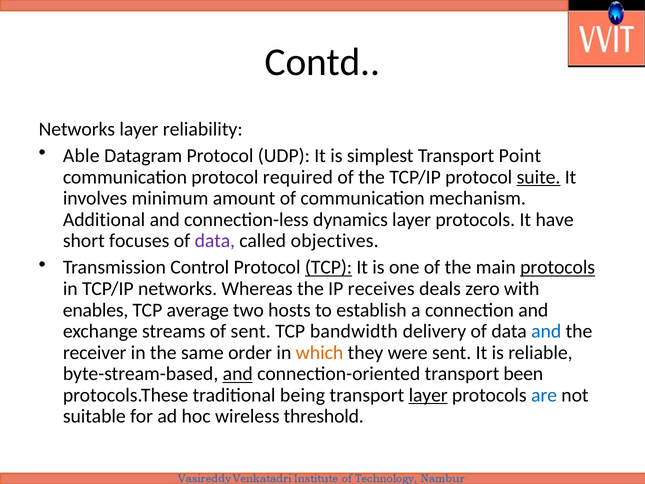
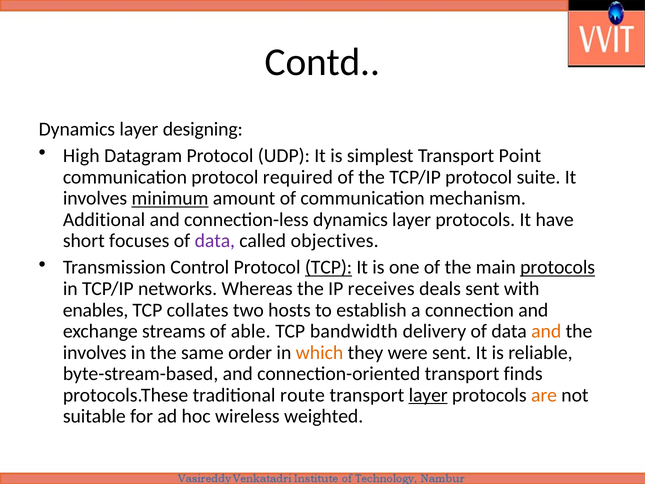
Networks at (77, 129): Networks -> Dynamics
reliability: reliability -> designing
Able: Able -> High
suite underline: present -> none
minimum underline: none -> present
deals zero: zero -> sent
average: average -> collates
of sent: sent -> able
and at (546, 331) colour: blue -> orange
receiver at (95, 352): receiver -> involves
and at (238, 374) underline: present -> none
been: been -> finds
being: being -> route
are colour: blue -> orange
threshold: threshold -> weighted
